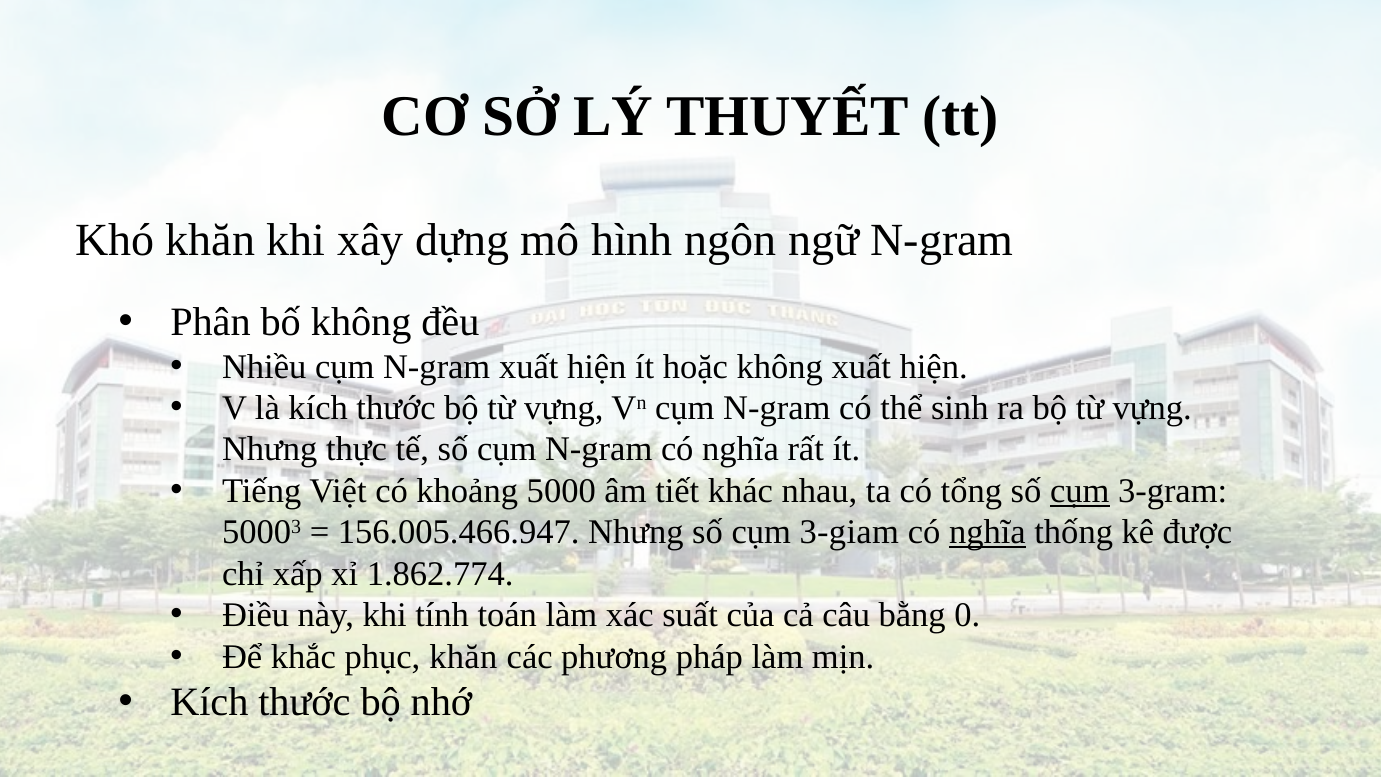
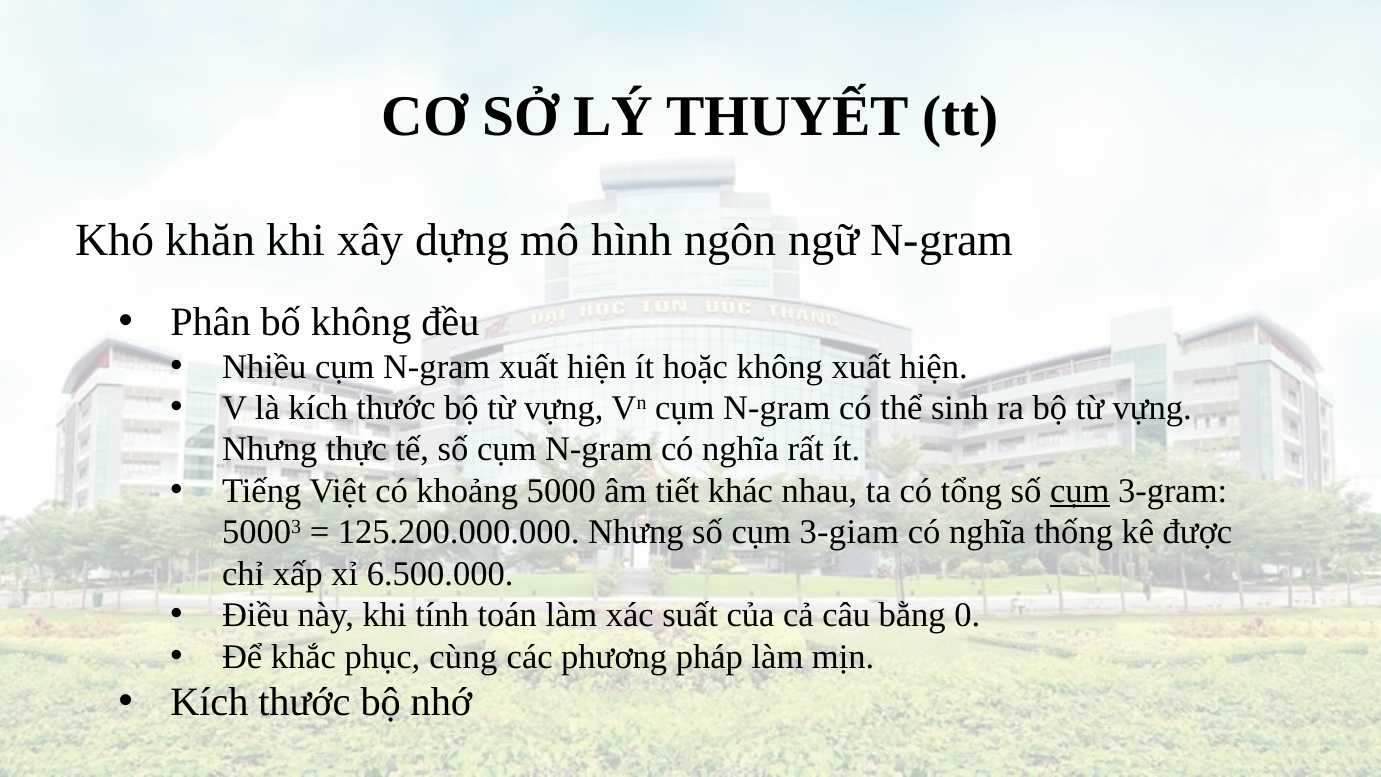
156.005.466.947: 156.005.466.947 -> 125.200.000.000
nghĩa at (987, 532) underline: present -> none
1.862.774: 1.862.774 -> 6.500.000
phục khăn: khăn -> cùng
